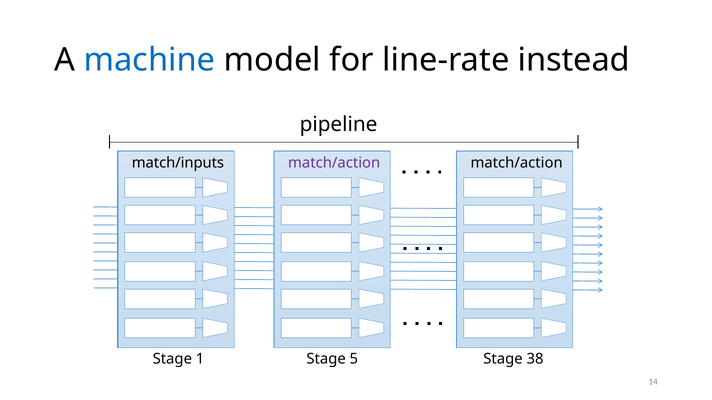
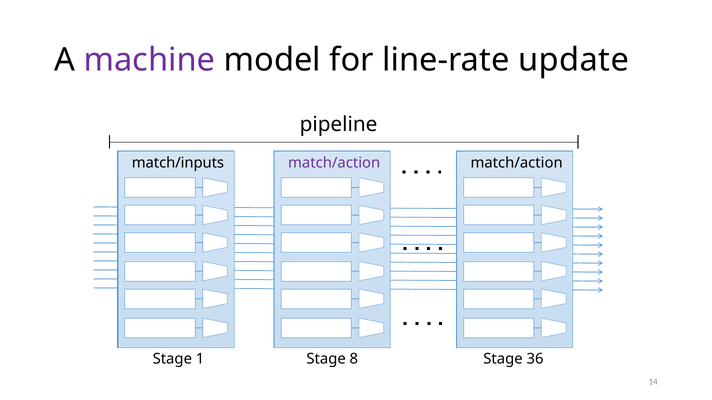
machine colour: blue -> purple
instead: instead -> update
5: 5 -> 8
38: 38 -> 36
